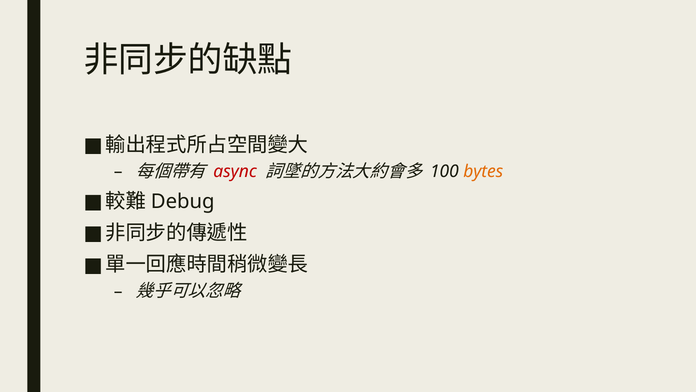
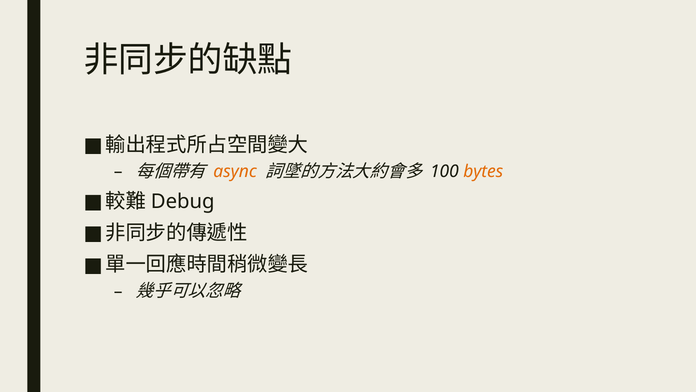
async colour: red -> orange
